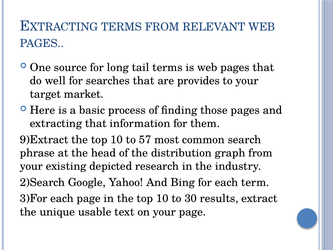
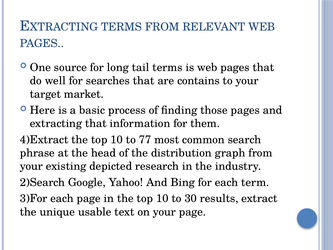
provides: provides -> contains
9)Extract: 9)Extract -> 4)Extract
57: 57 -> 77
